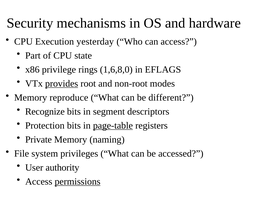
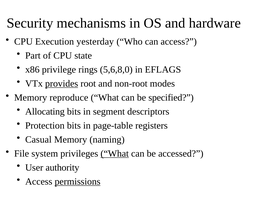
1,6,8,0: 1,6,8,0 -> 5,6,8,0
different: different -> specified
Recognize: Recognize -> Allocating
page-table underline: present -> none
Private: Private -> Casual
What at (115, 154) underline: none -> present
